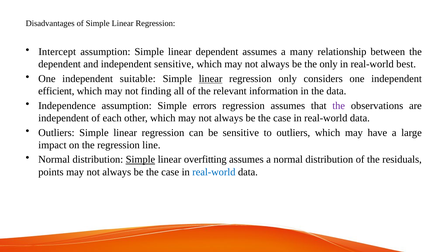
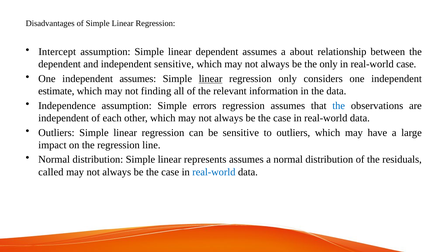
many: many -> about
real-world best: best -> case
independent suitable: suitable -> assumes
efficient: efficient -> estimate
the at (339, 106) colour: purple -> blue
Simple at (140, 160) underline: present -> none
overfitting: overfitting -> represents
points: points -> called
